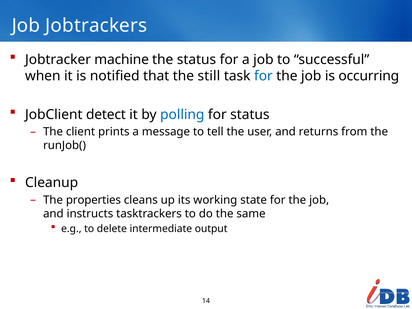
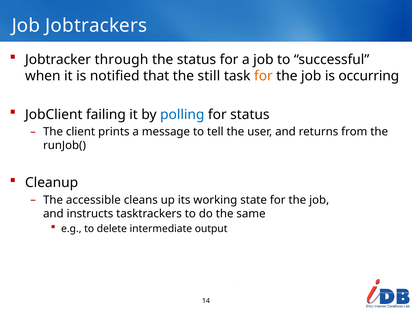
machine: machine -> through
for at (263, 76) colour: blue -> orange
detect: detect -> failing
properties: properties -> accessible
